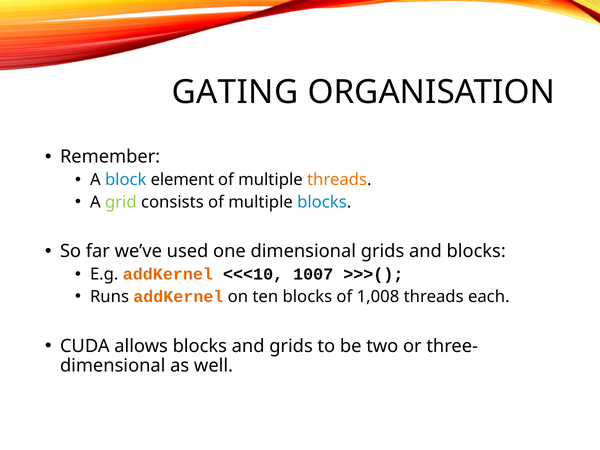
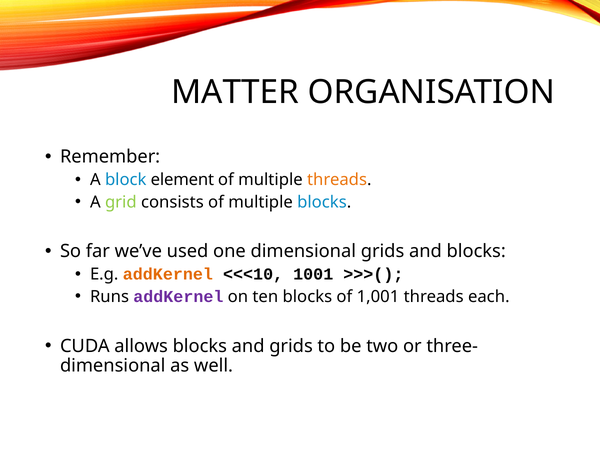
GATING: GATING -> MATTER
1007: 1007 -> 1001
addKernel at (178, 297) colour: orange -> purple
1,008: 1,008 -> 1,001
